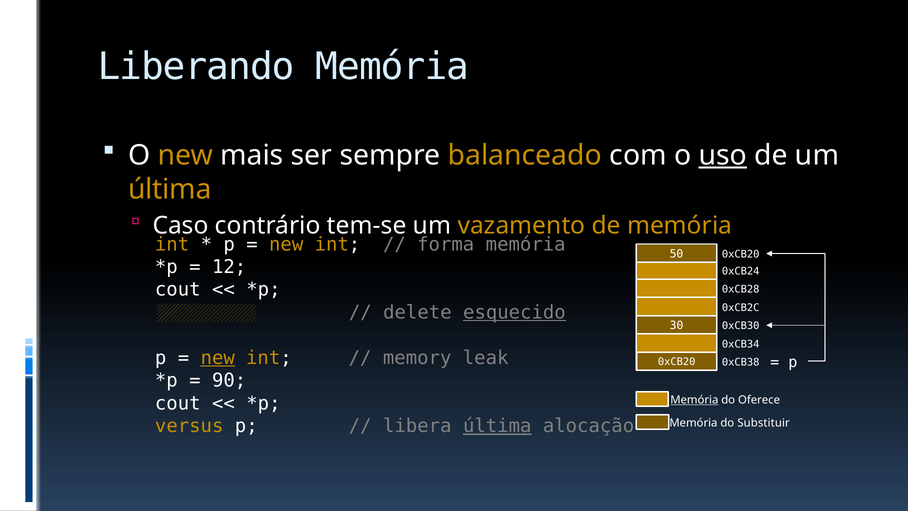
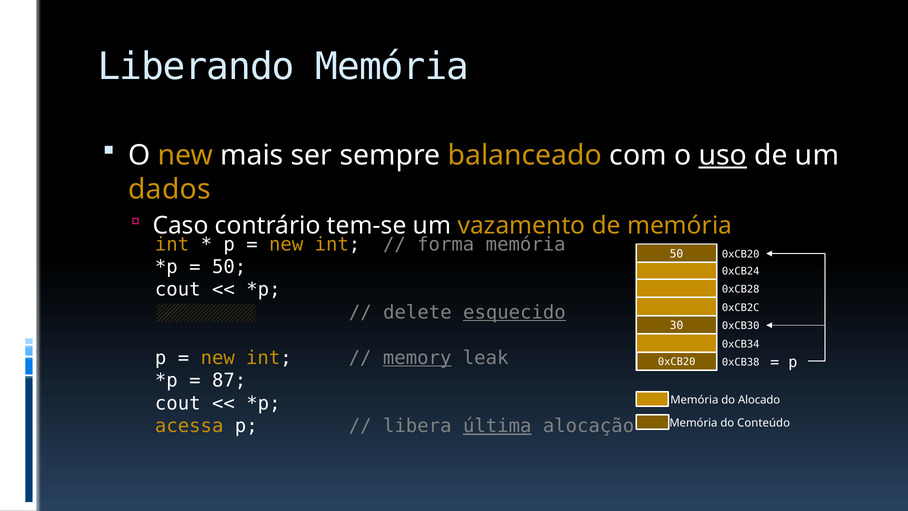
última at (170, 189): última -> dados
12 at (229, 267): 12 -> 50
new at (218, 358) underline: present -> none
memory underline: none -> present
90: 90 -> 87
Memória at (694, 400) underline: present -> none
Oferece: Oferece -> Alocado
versus: versus -> acessa
Substituir: Substituir -> Conteúdo
